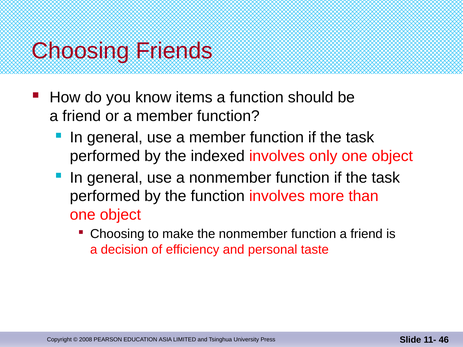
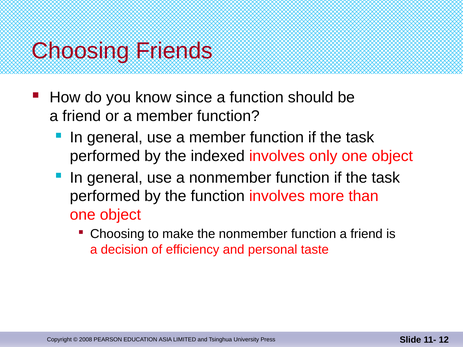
items: items -> since
46: 46 -> 12
